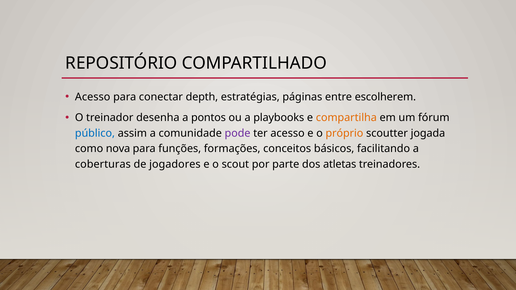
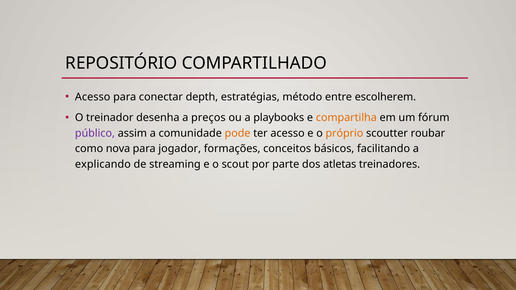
páginas: páginas -> método
pontos: pontos -> preços
público colour: blue -> purple
pode colour: purple -> orange
jogada: jogada -> roubar
funções: funções -> jogador
coberturas: coberturas -> explicando
jogadores: jogadores -> streaming
